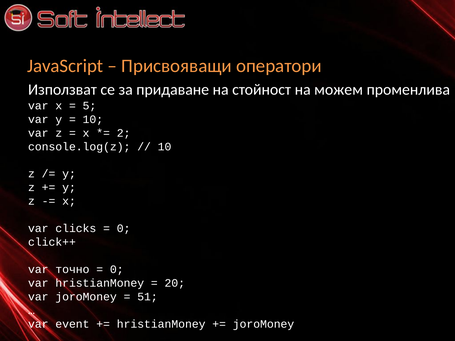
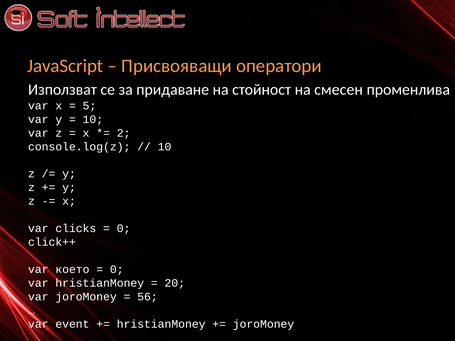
можем: можем -> смесен
точно: точно -> което
51: 51 -> 56
